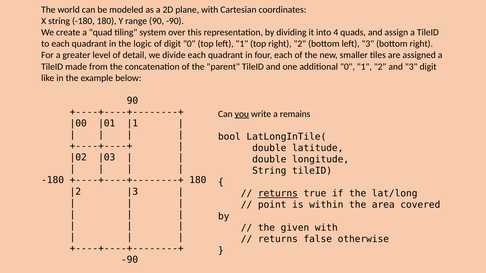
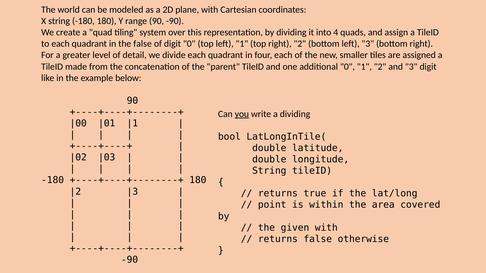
the logic: logic -> false
a remains: remains -> dividing
returns at (278, 194) underline: present -> none
